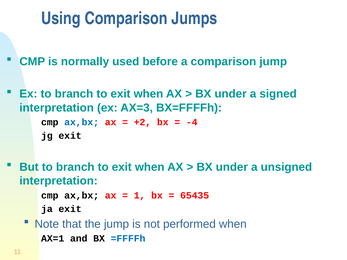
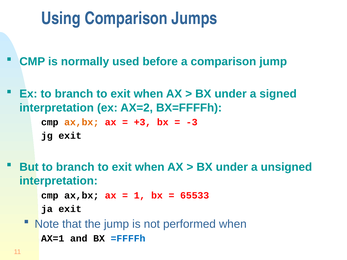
AX=3: AX=3 -> AX=2
ax,bx at (82, 122) colour: blue -> orange
+2: +2 -> +3
-4: -4 -> -3
65435: 65435 -> 65533
